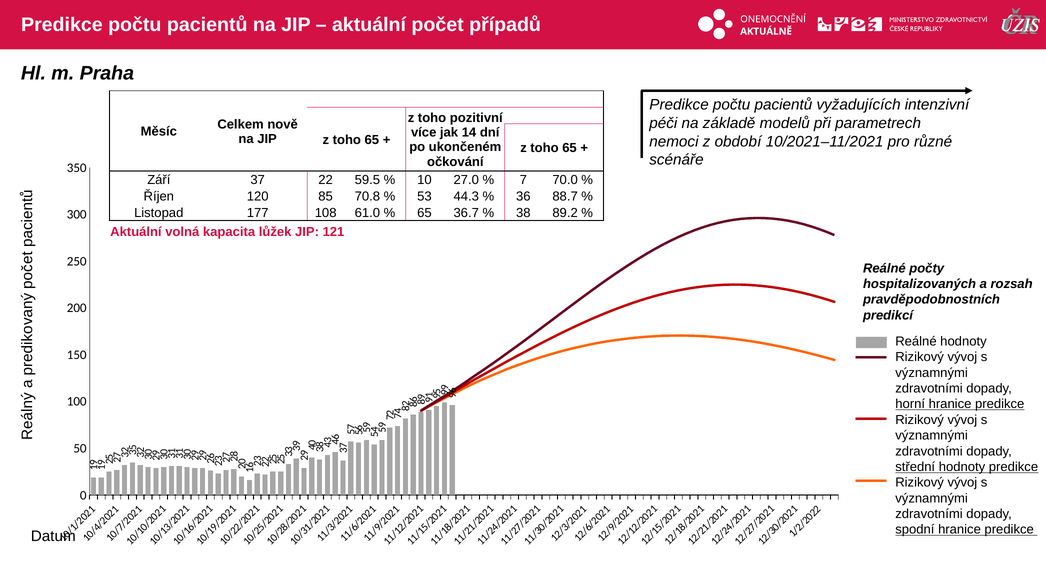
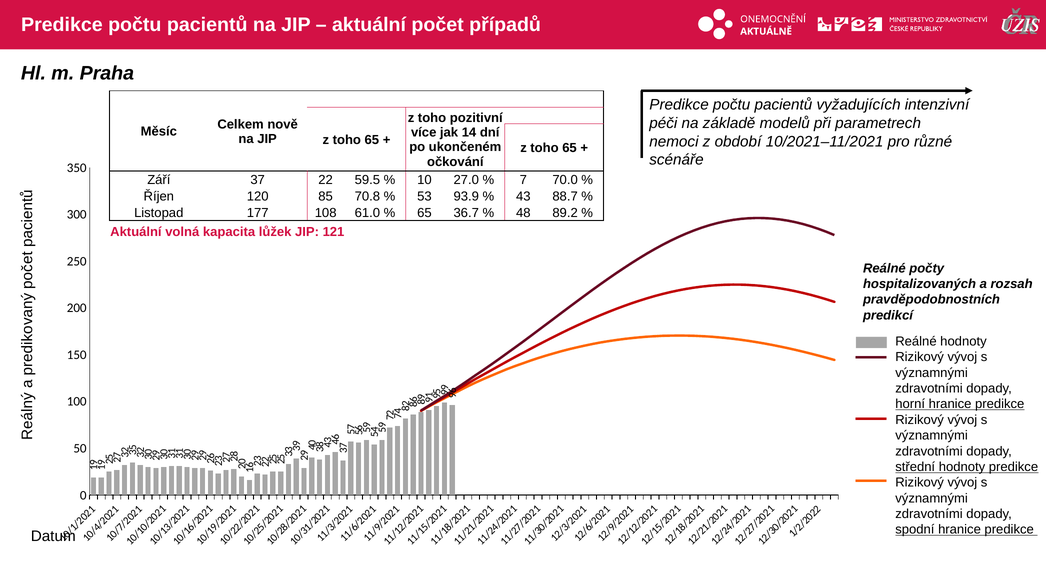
44.3: 44.3 -> 93.9
36: 36 -> 43
38: 38 -> 48
